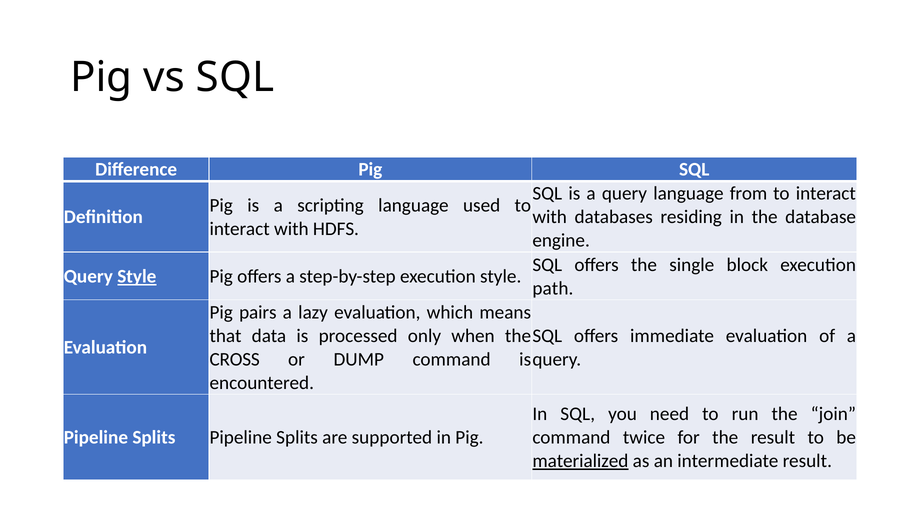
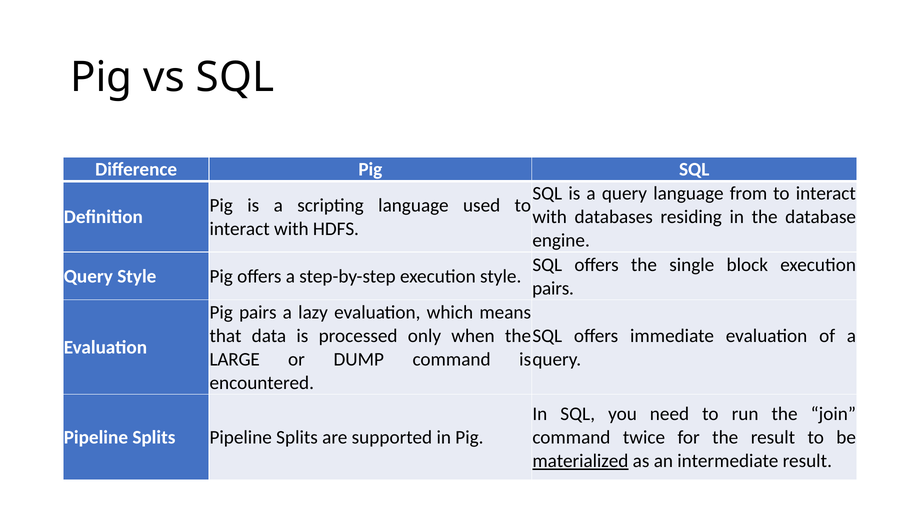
Style at (137, 276) underline: present -> none
path at (553, 288): path -> pairs
CROSS: CROSS -> LARGE
